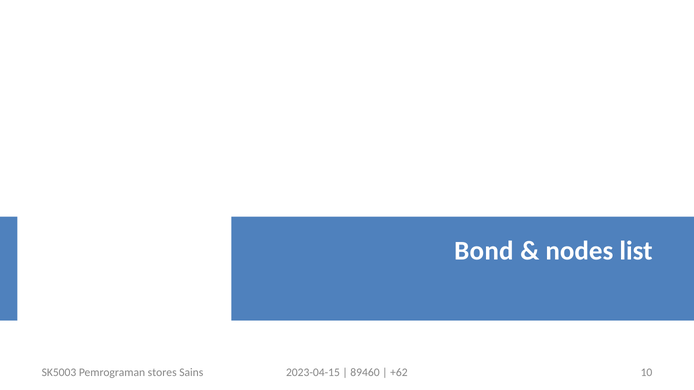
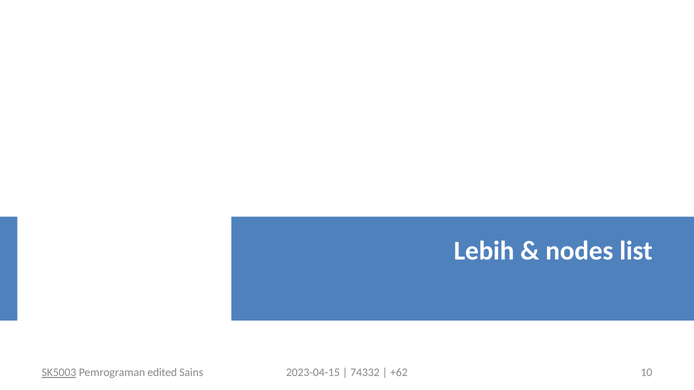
Bond: Bond -> Lebih
SK5003 underline: none -> present
stores: stores -> edited
89460: 89460 -> 74332
